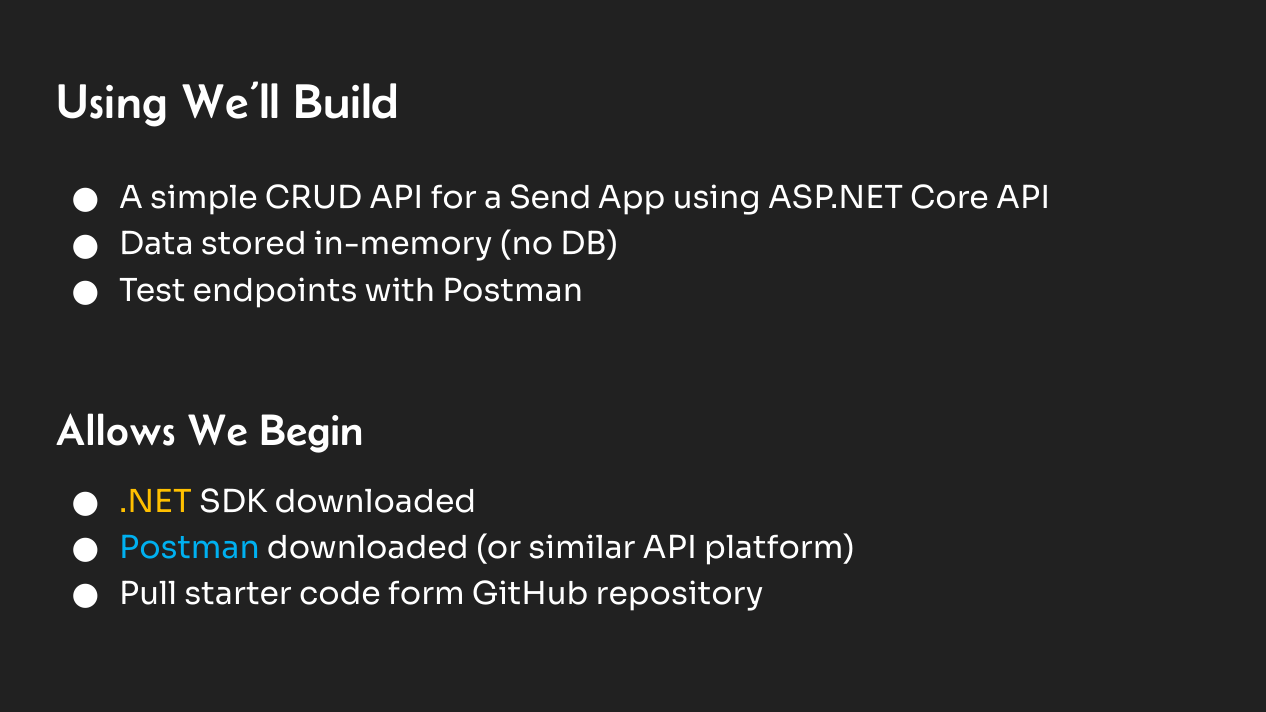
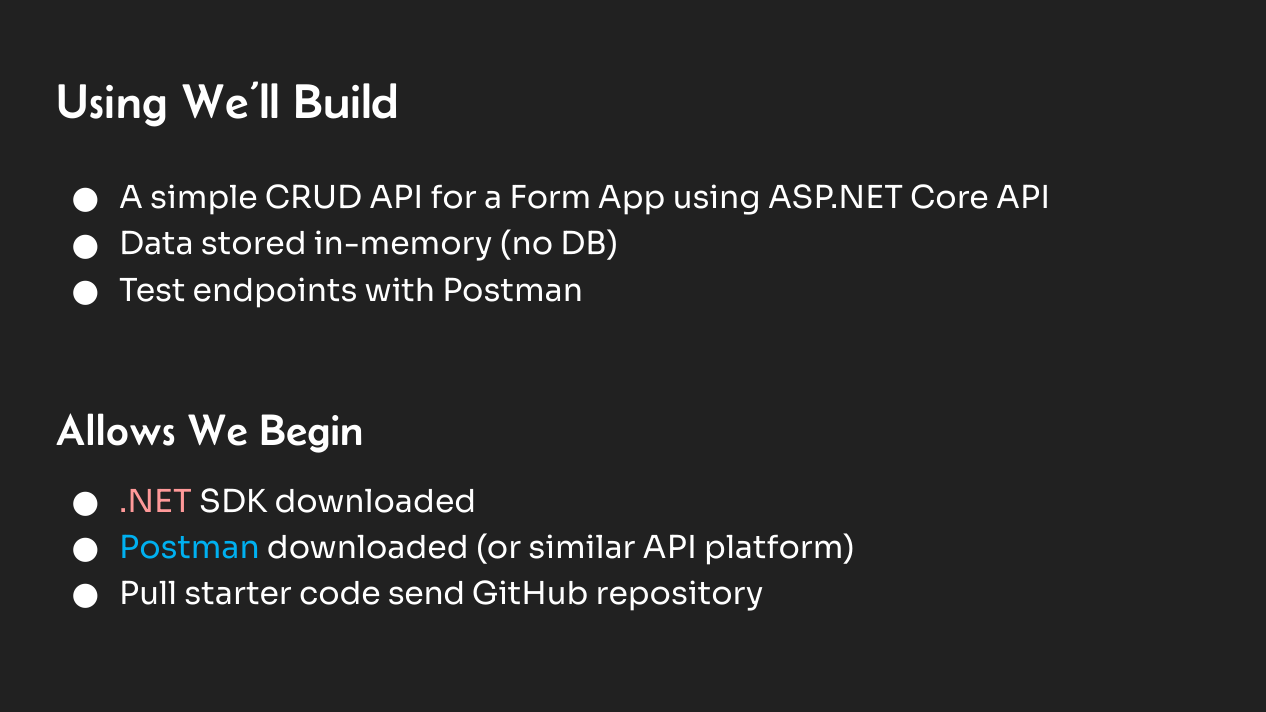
Send: Send -> Form
.NET colour: yellow -> pink
form: form -> send
